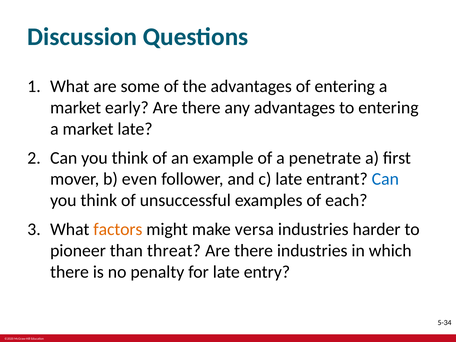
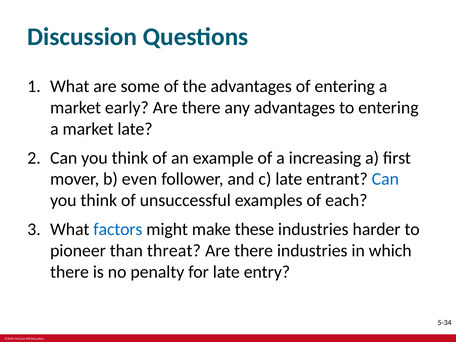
penetrate: penetrate -> increasing
factors colour: orange -> blue
versa: versa -> these
